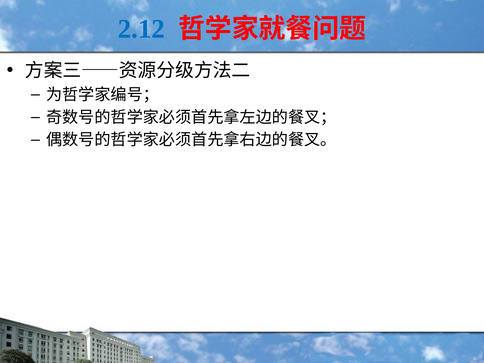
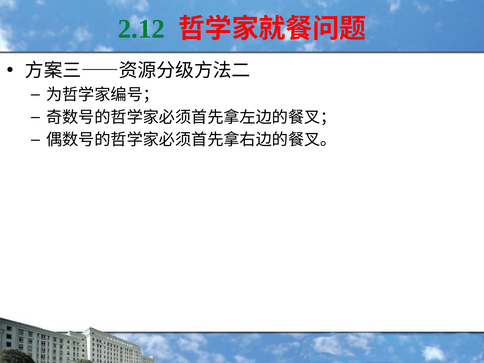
2.12 colour: blue -> green
